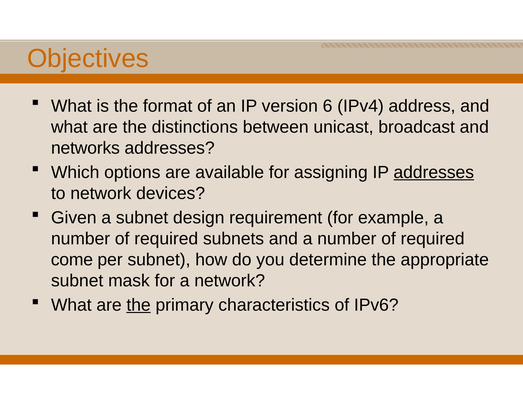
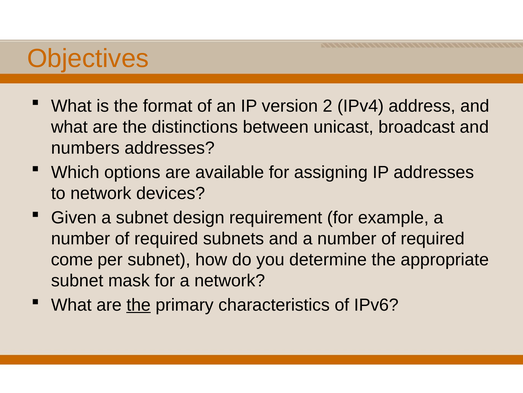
6: 6 -> 2
networks: networks -> numbers
addresses at (434, 172) underline: present -> none
